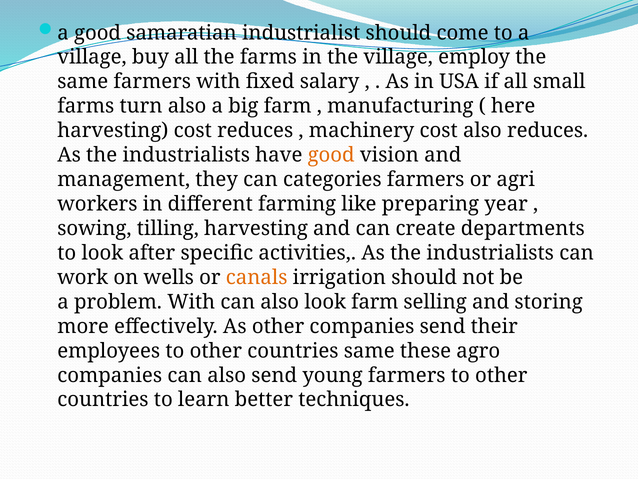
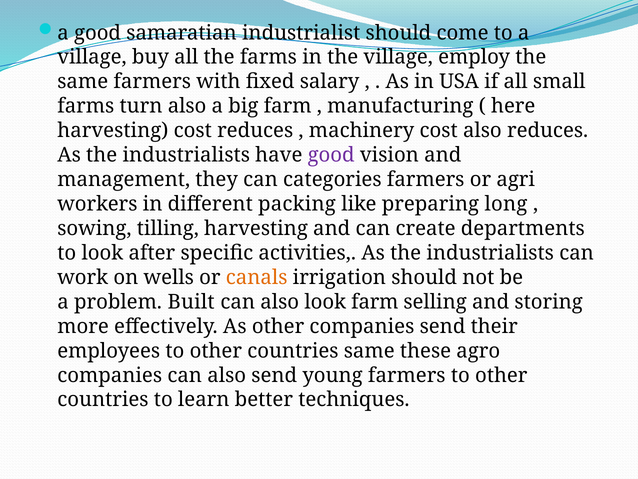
good at (331, 155) colour: orange -> purple
farming: farming -> packing
year: year -> long
problem With: With -> Built
